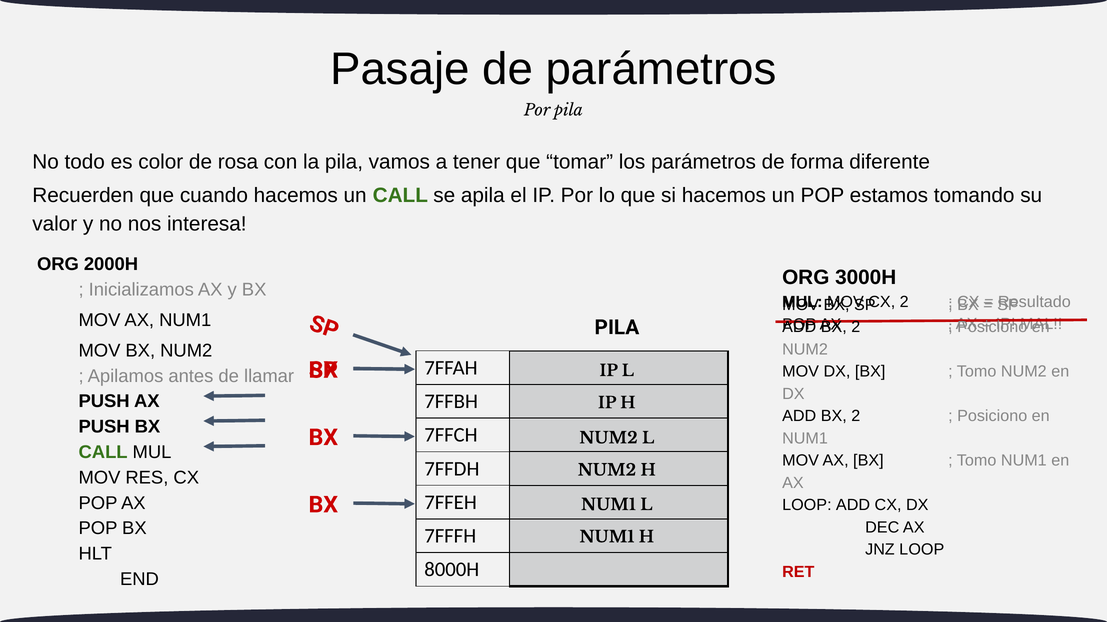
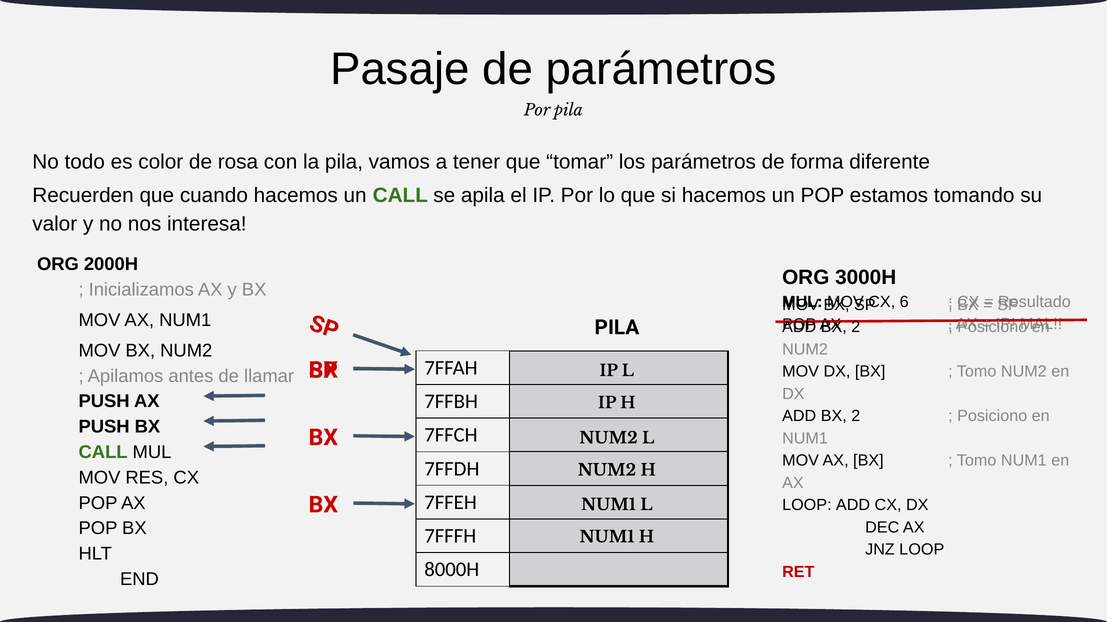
CX 2: 2 -> 6
